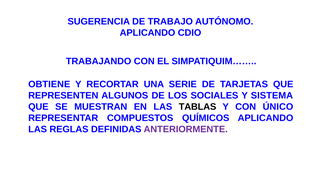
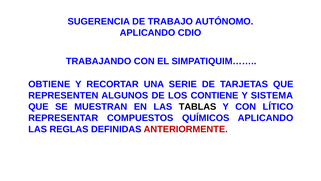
SOCIALES: SOCIALES -> CONTIENE
ÚNICO: ÚNICO -> LÍTICO
ANTERIORMENTE colour: purple -> red
